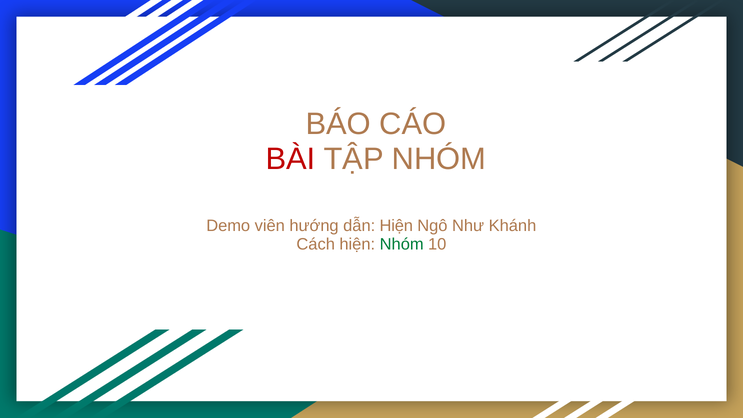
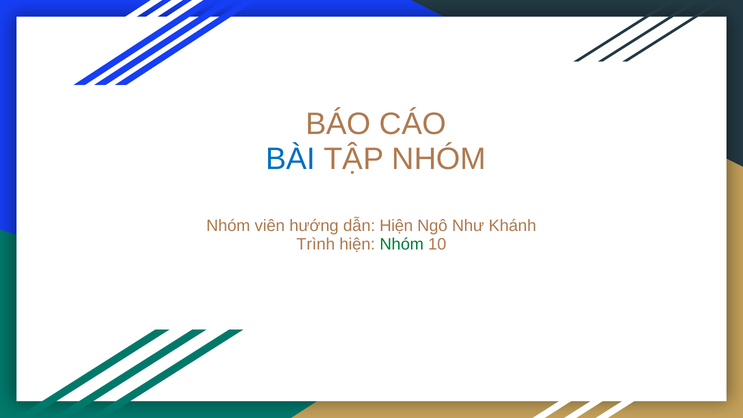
BÀI colour: red -> blue
Demo at (228, 226): Demo -> Nhóm
Cách: Cách -> Trình
